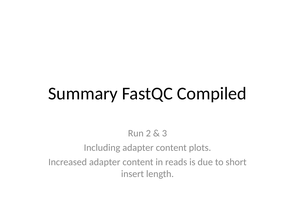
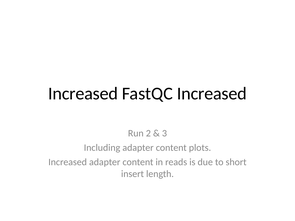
Summary at (83, 94): Summary -> Increased
FastQC Compiled: Compiled -> Increased
